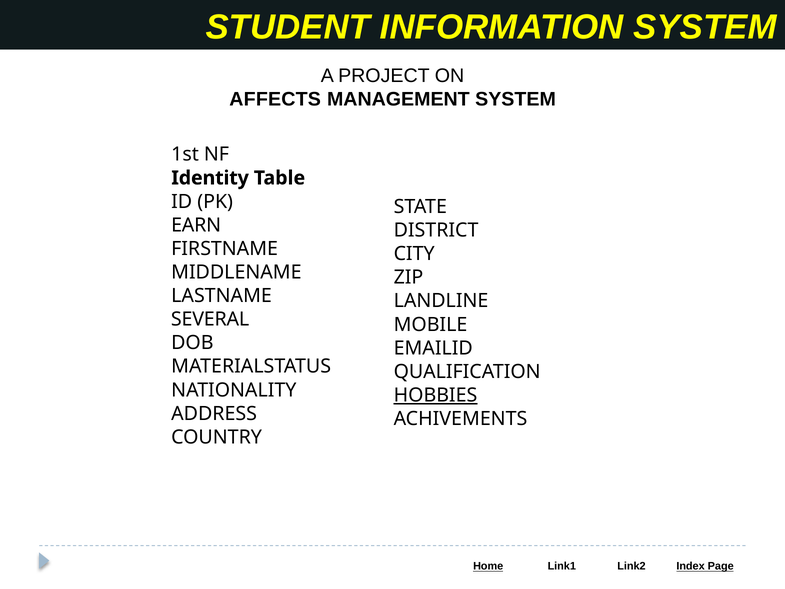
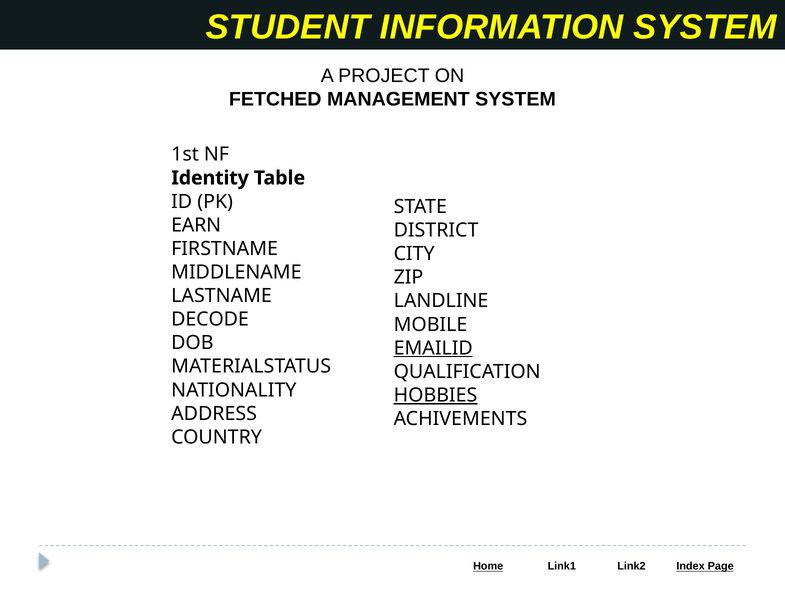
AFFECTS: AFFECTS -> FETCHED
SEVERAL: SEVERAL -> DECODE
EMAILID underline: none -> present
